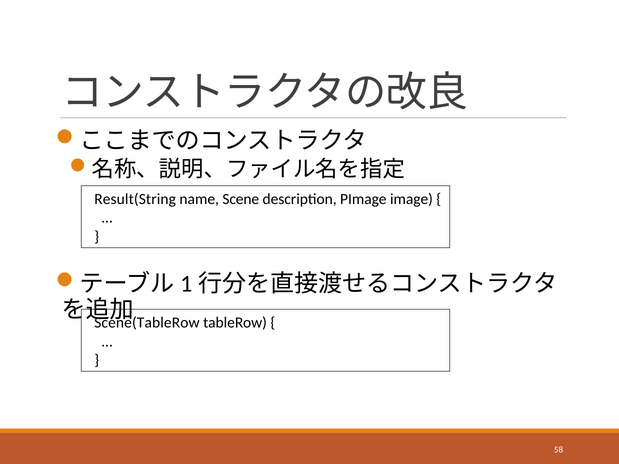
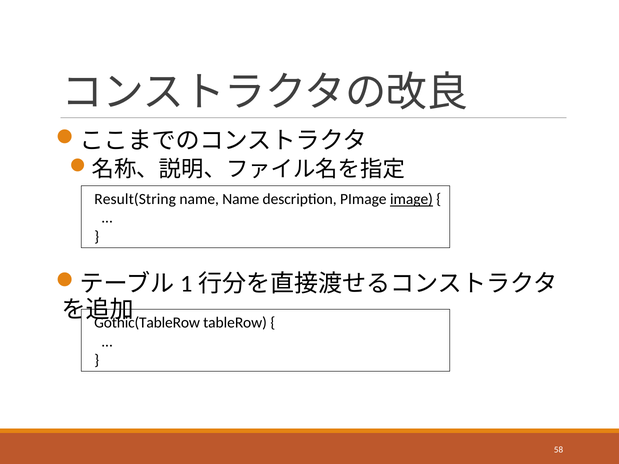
name Scene: Scene -> Name
image underline: none -> present
Scene(TableRow: Scene(TableRow -> Gothic(TableRow
